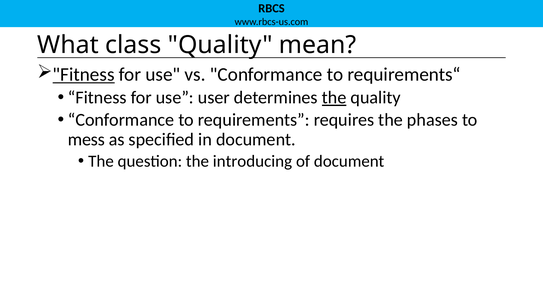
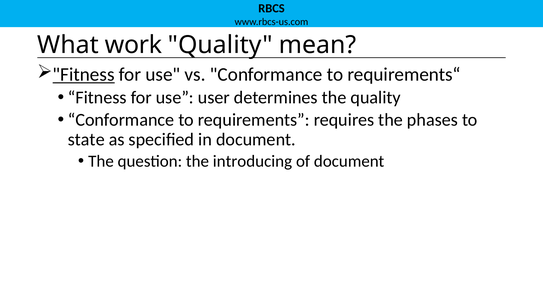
class: class -> work
the at (334, 98) underline: present -> none
mess: mess -> state
